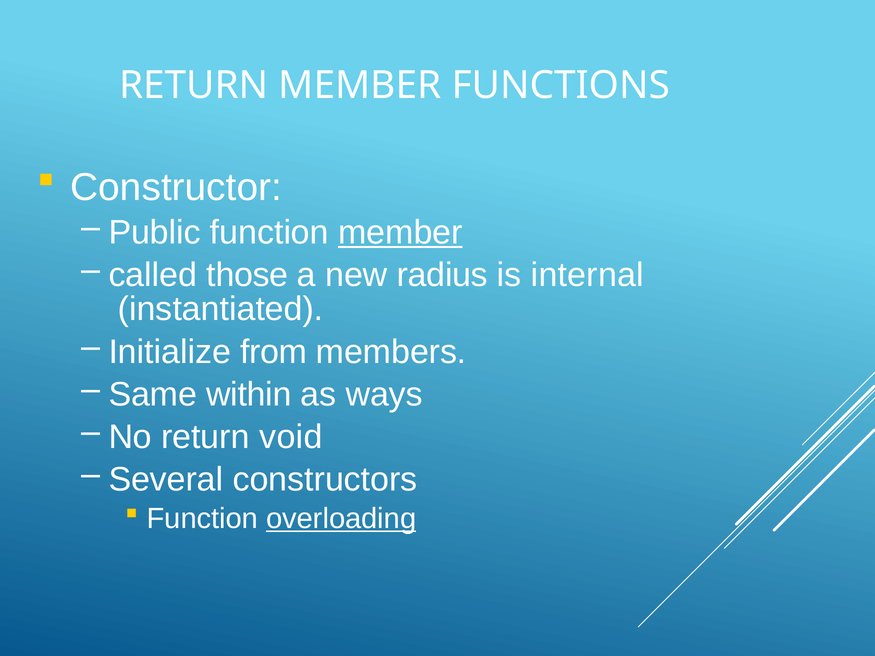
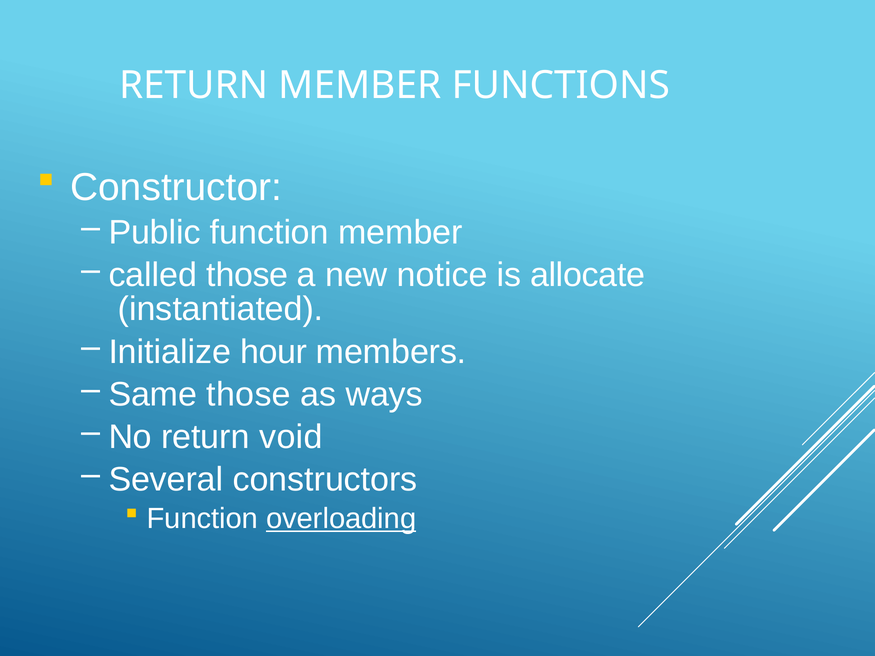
member at (400, 233) underline: present -> none
radius: radius -> notice
internal: internal -> allocate
from: from -> hour
Same within: within -> those
